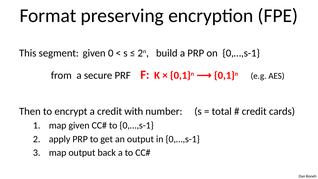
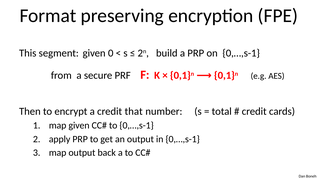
with: with -> that
